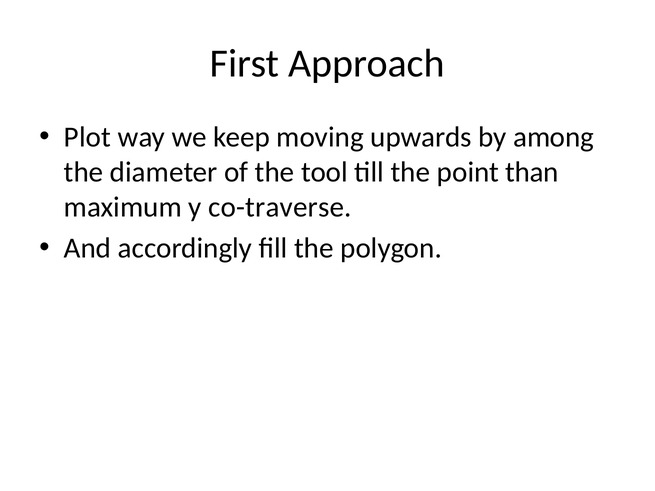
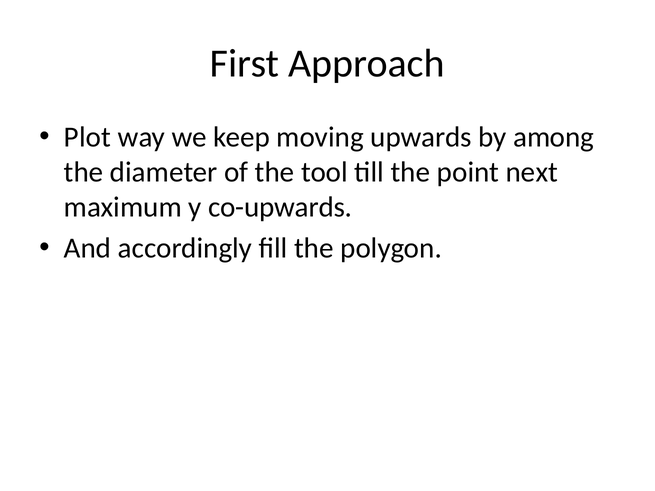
than: than -> next
co-traverse: co-traverse -> co-upwards
